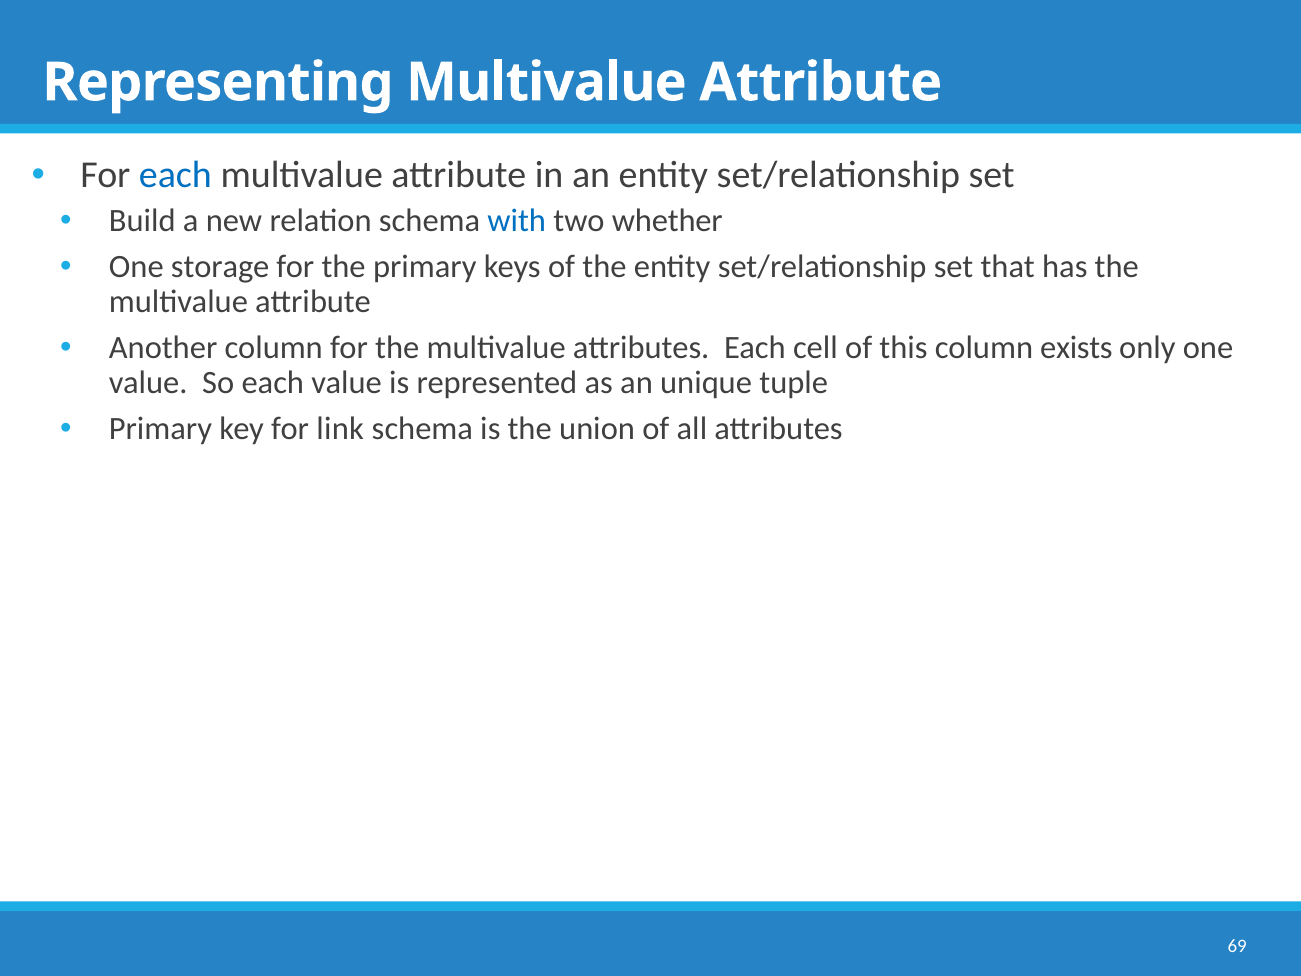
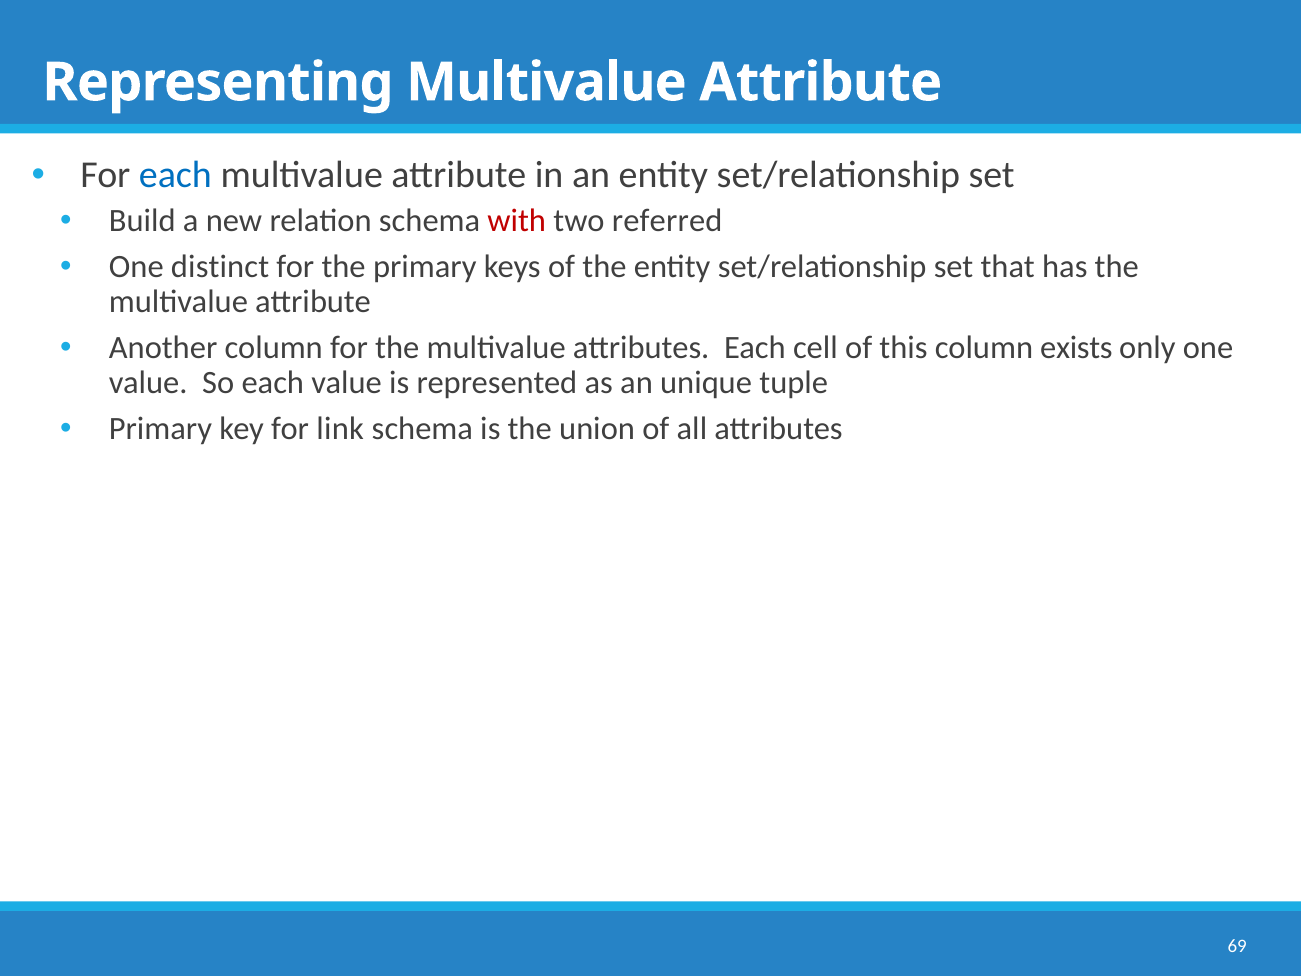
with colour: blue -> red
whether: whether -> referred
storage: storage -> distinct
